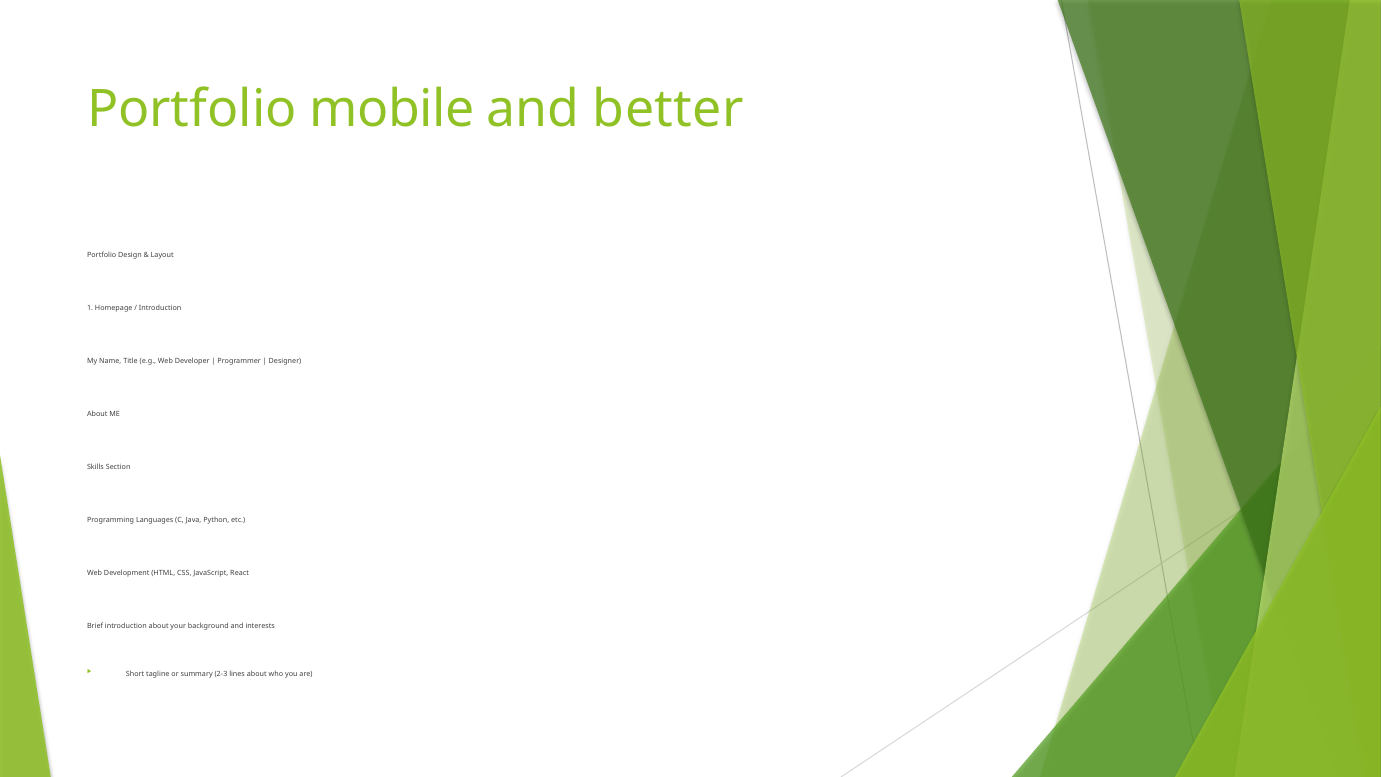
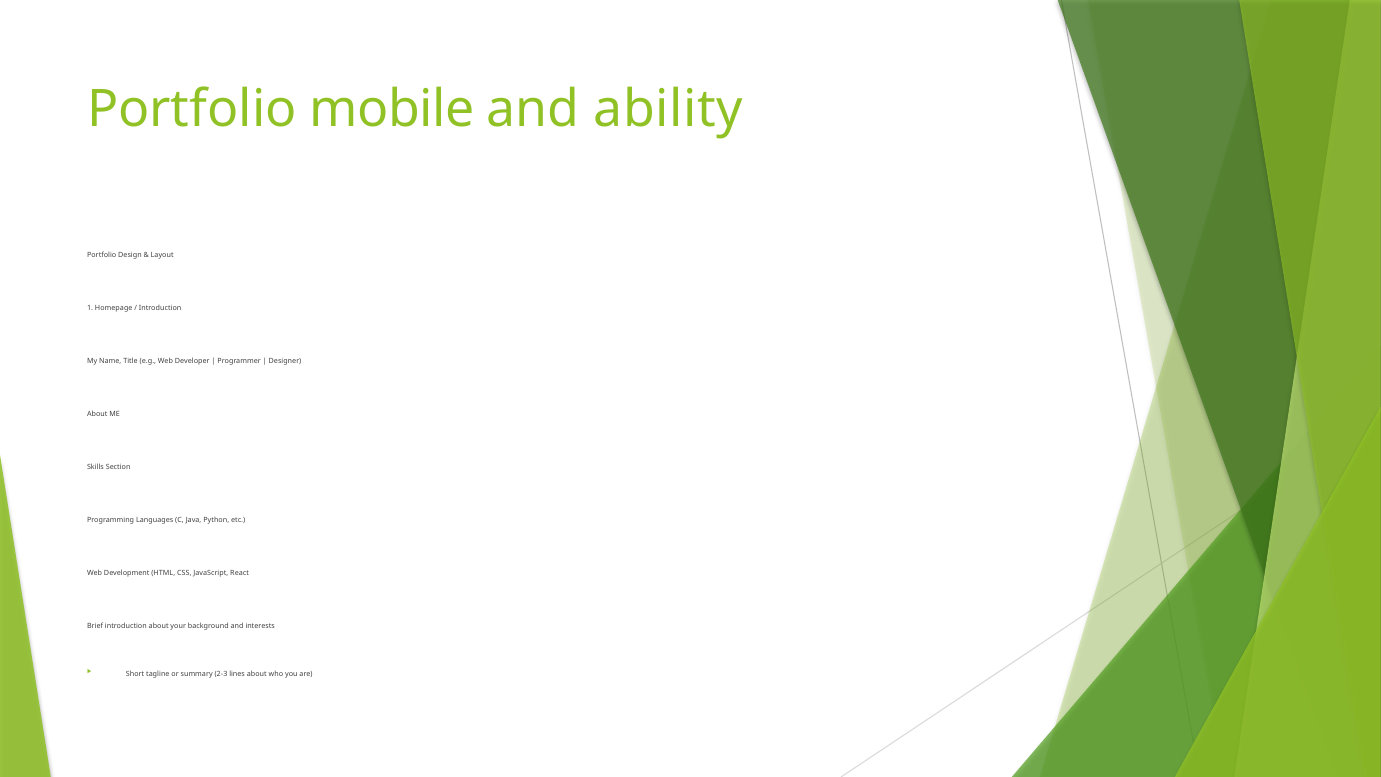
better: better -> ability
